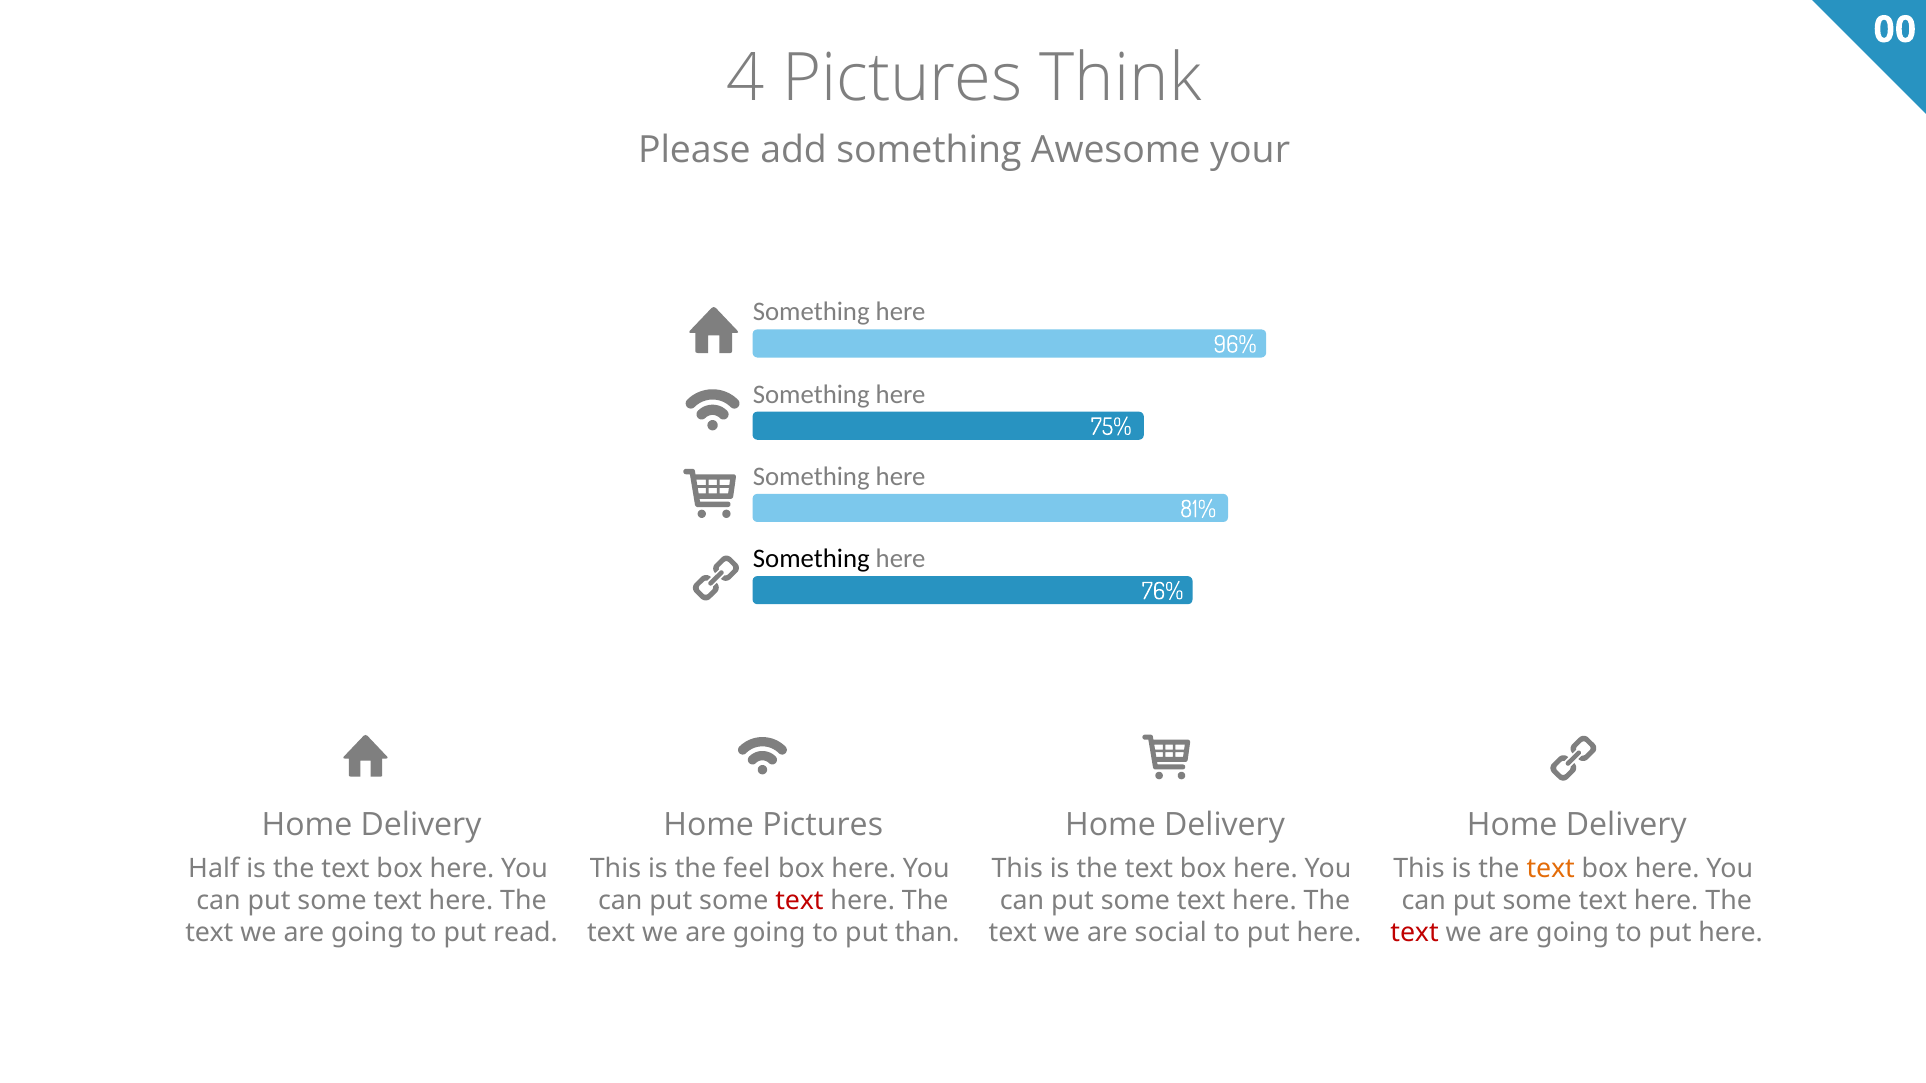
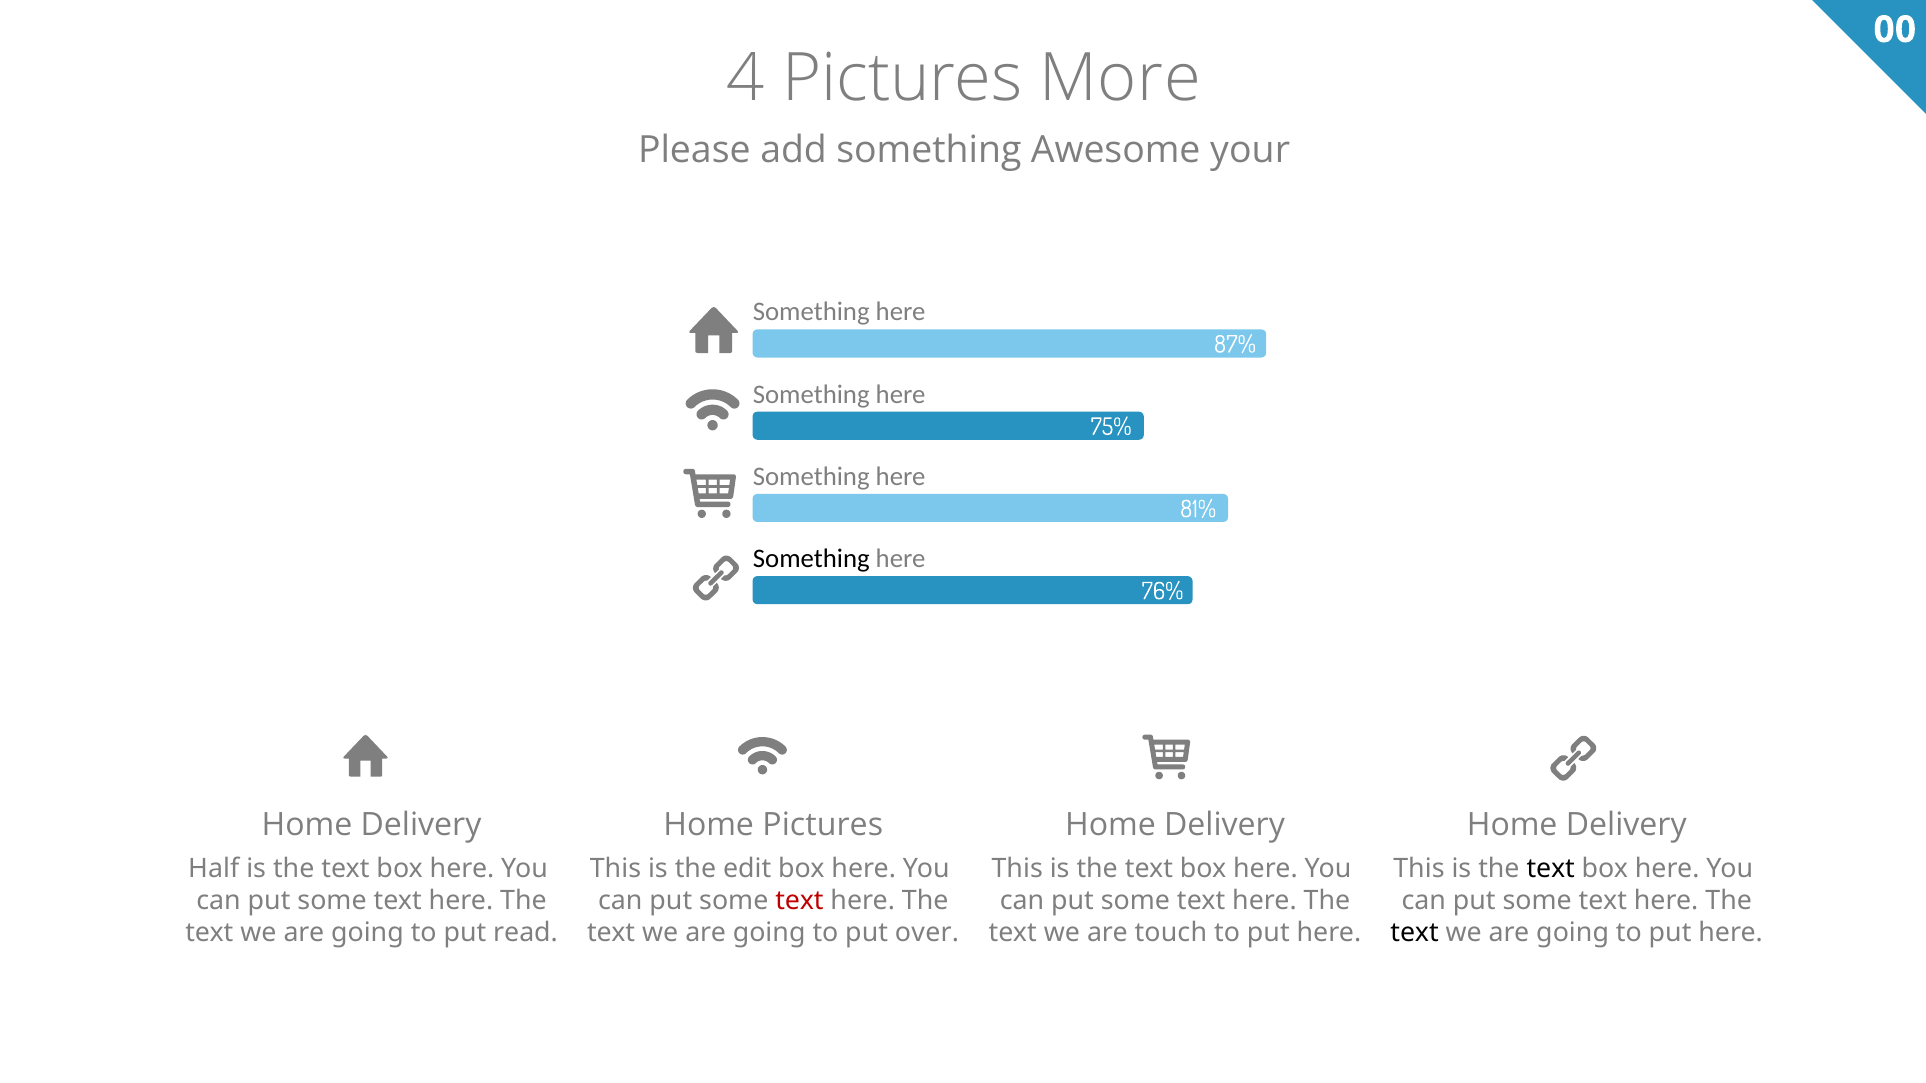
Think: Think -> More
96%: 96% -> 87%
feel: feel -> edit
text at (1551, 869) colour: orange -> black
than: than -> over
social: social -> touch
text at (1415, 933) colour: red -> black
